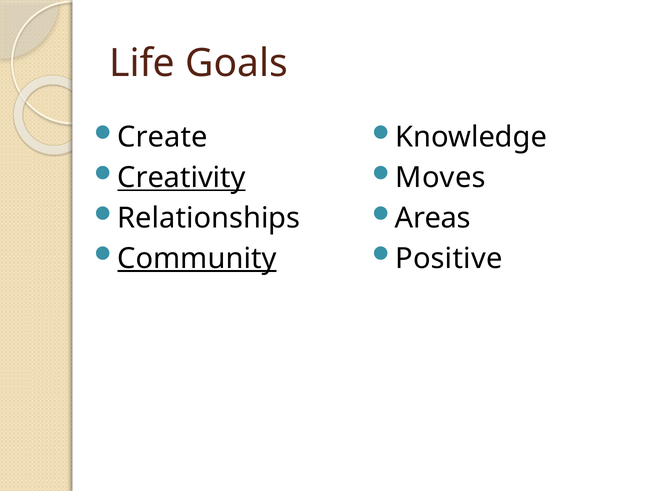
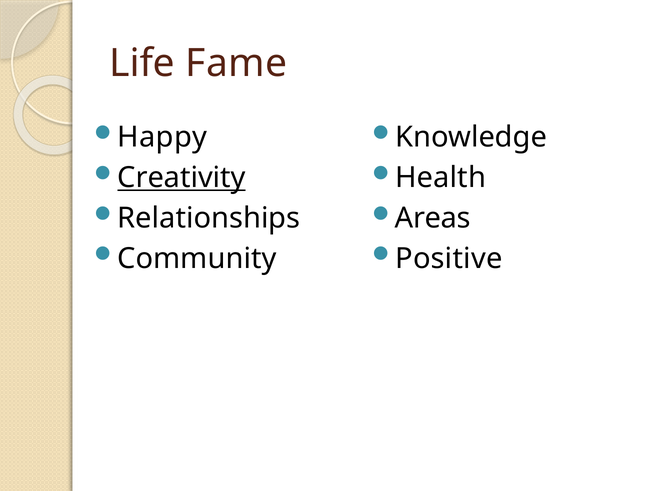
Goals: Goals -> Fame
Create: Create -> Happy
Moves: Moves -> Health
Community underline: present -> none
